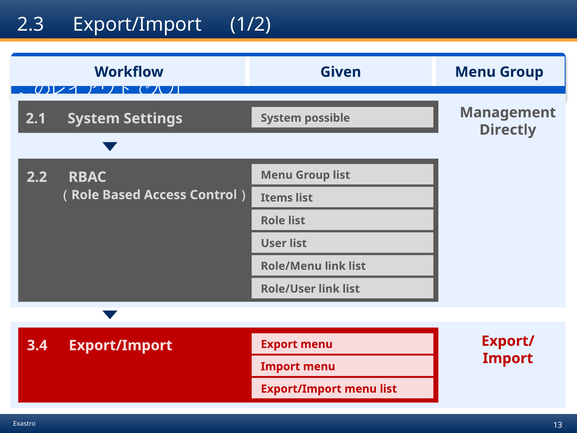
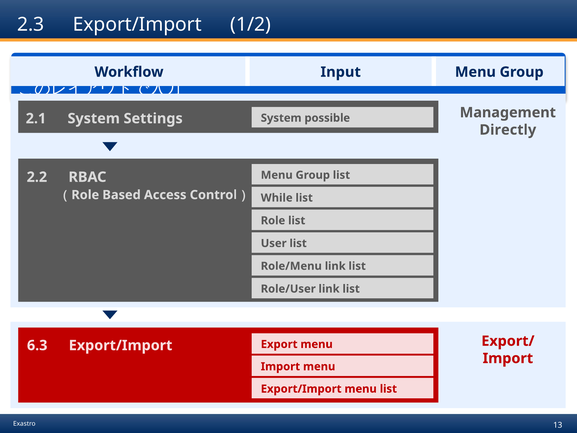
Given: Given -> Input
Items: Items -> While
3.4: 3.4 -> 6.3
